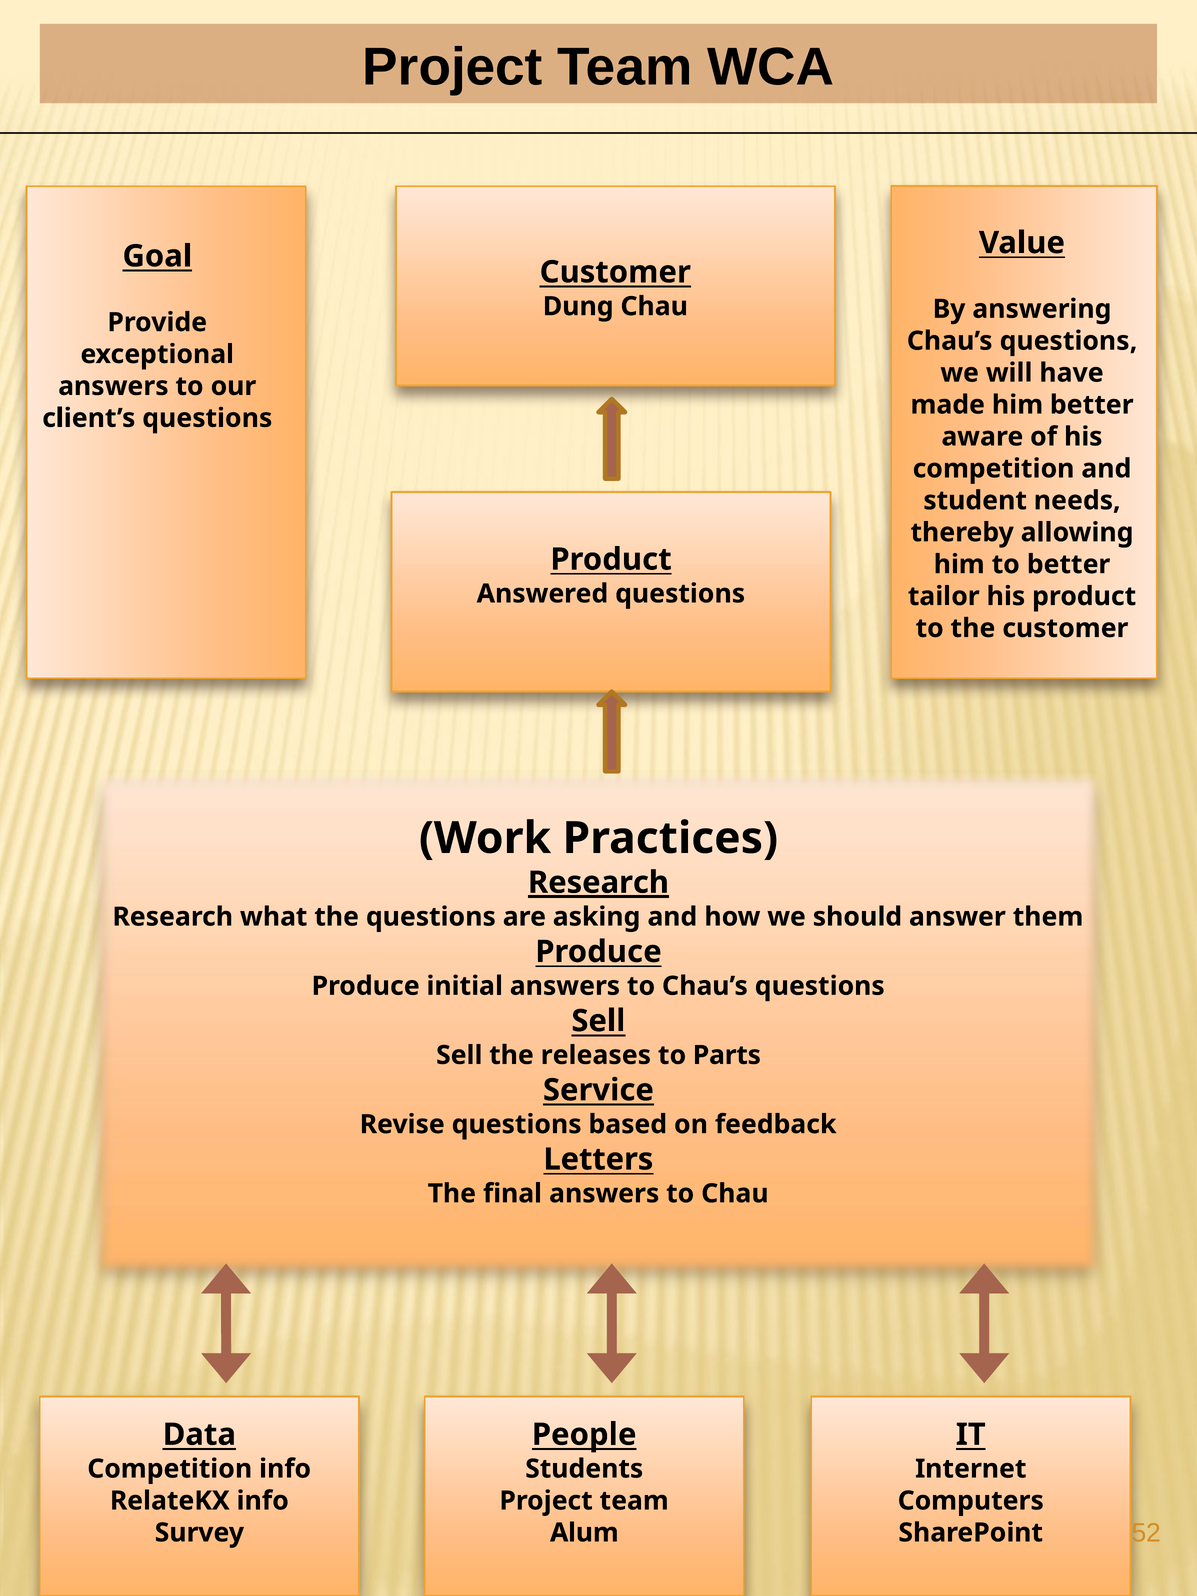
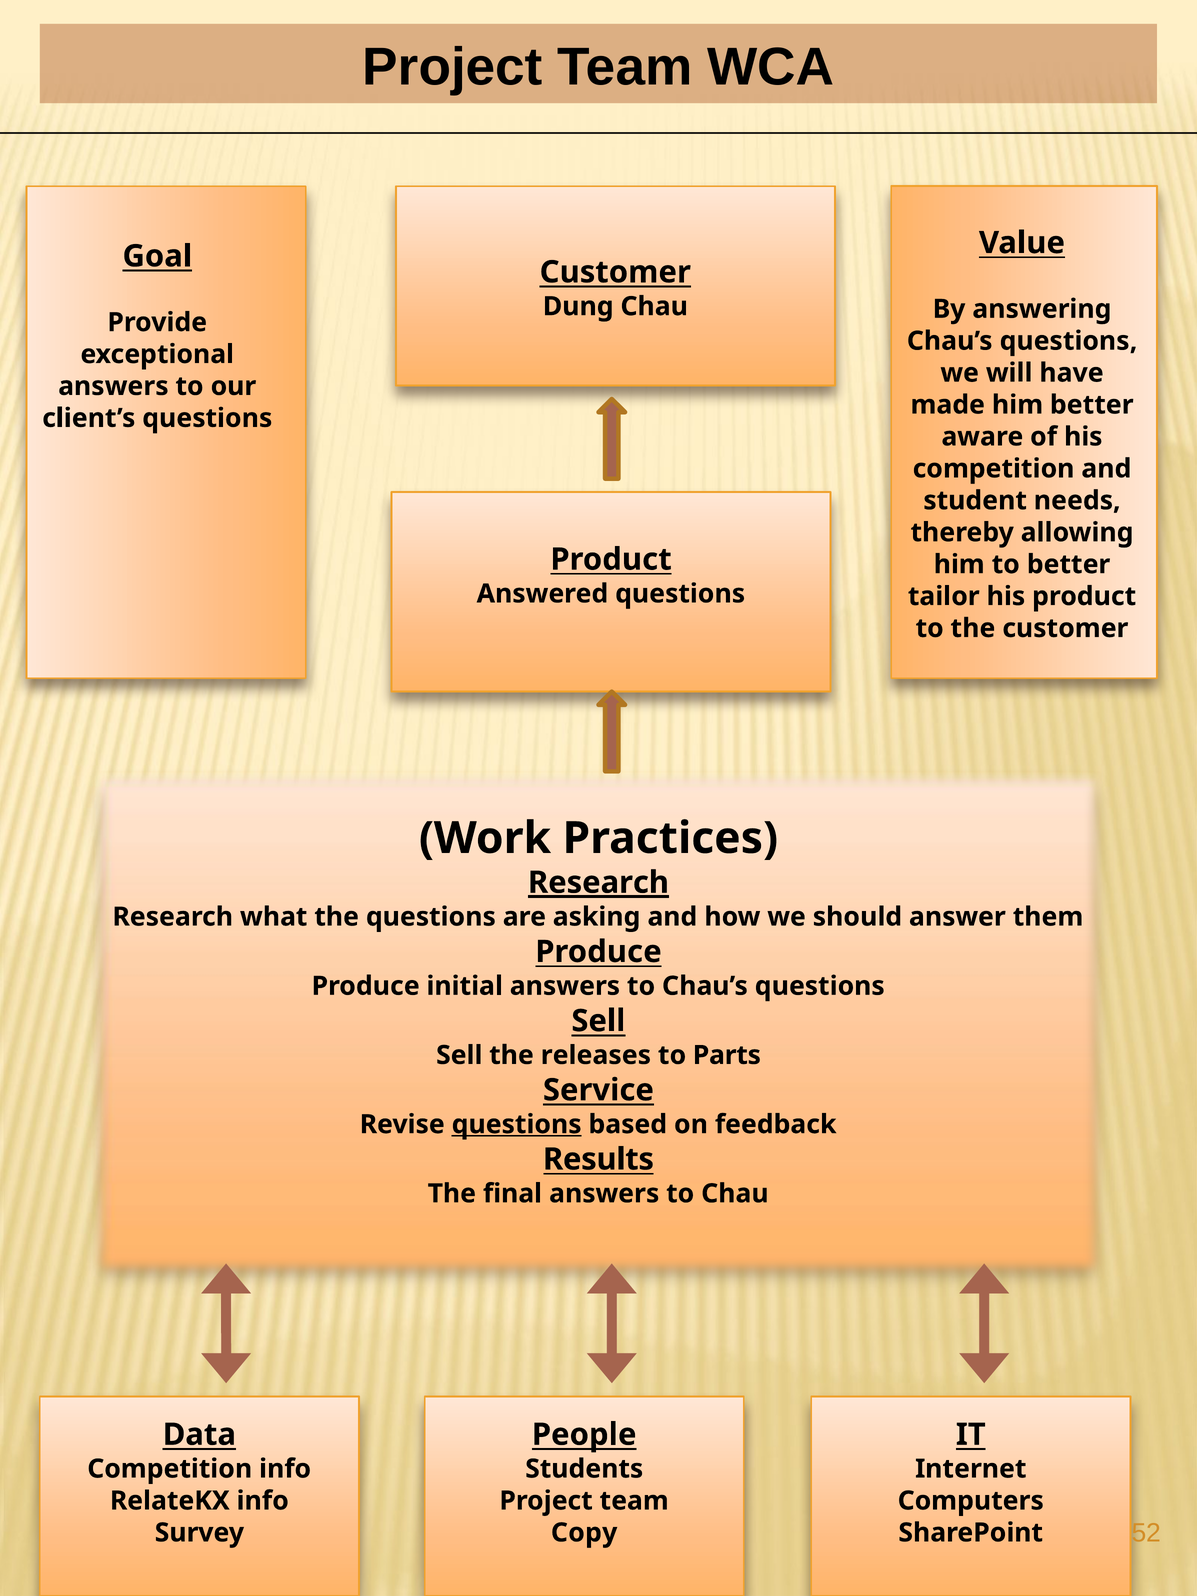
questions at (517, 1124) underline: none -> present
Letters: Letters -> Results
Alum: Alum -> Copy
